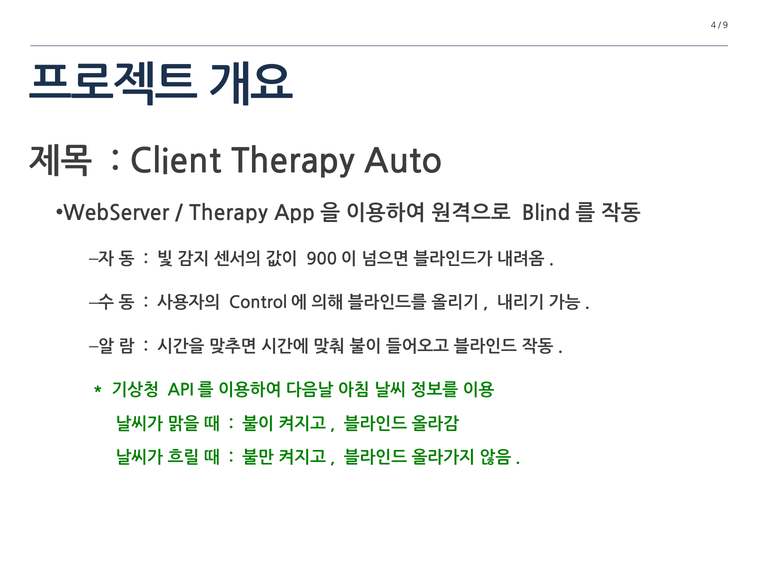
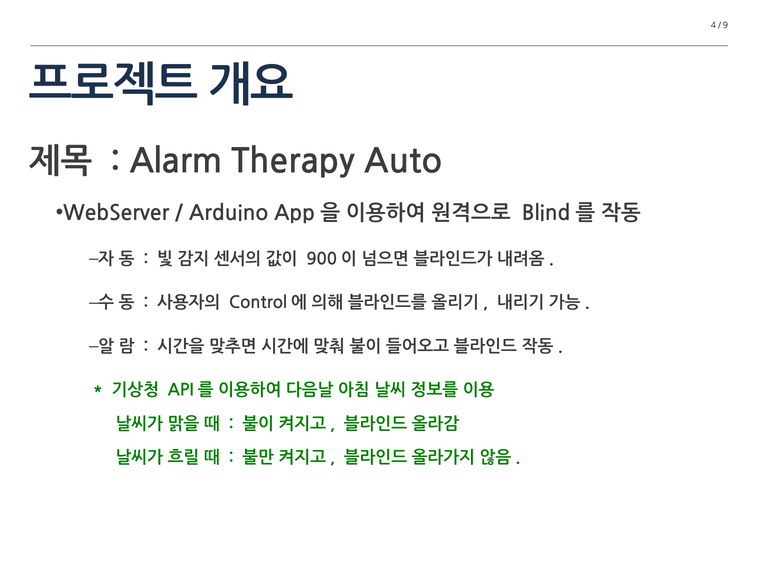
Client: Client -> Alarm
Therapy at (228, 213): Therapy -> Arduino
